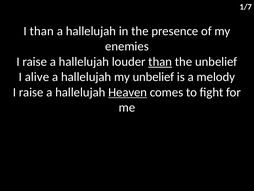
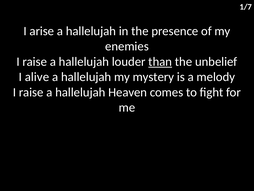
I than: than -> arise
my unbelief: unbelief -> mystery
Heaven underline: present -> none
